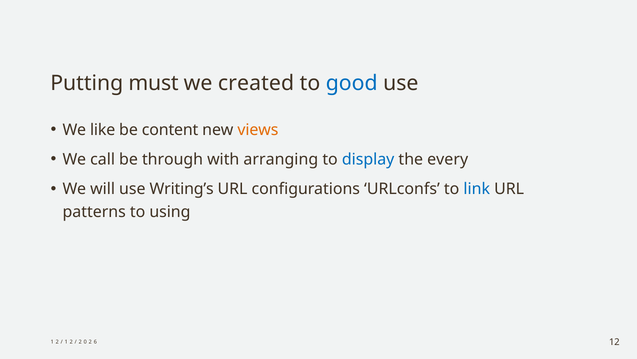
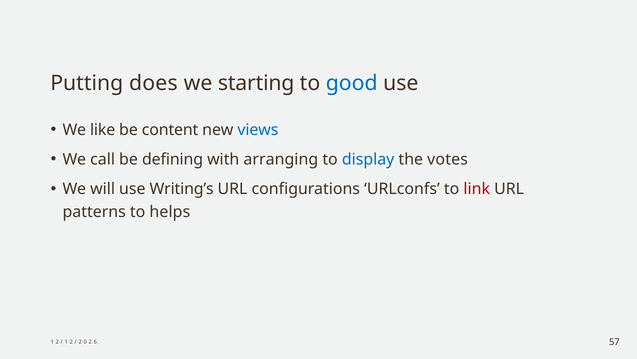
must: must -> does
created: created -> starting
views colour: orange -> blue
through: through -> defining
every: every -> votes
link colour: blue -> red
using: using -> helps
12: 12 -> 57
